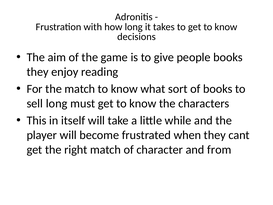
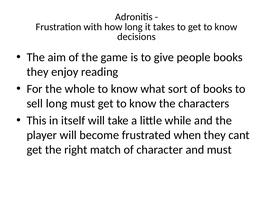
the match: match -> whole
and from: from -> must
